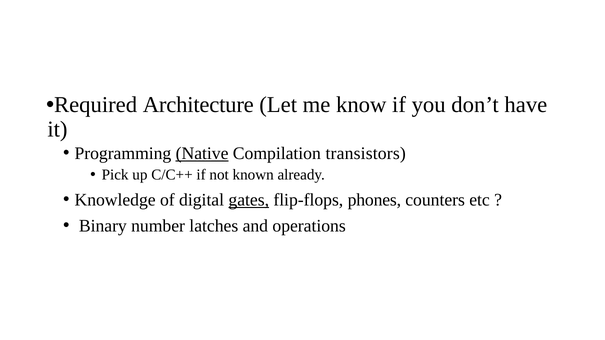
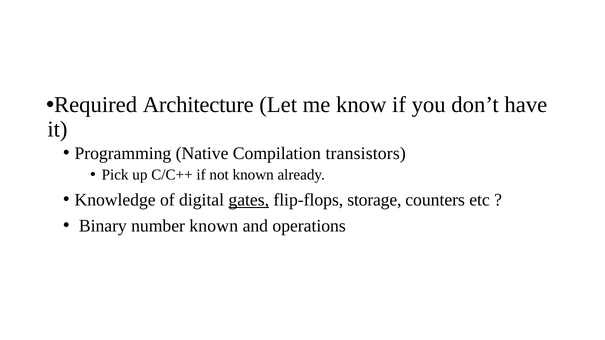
Native underline: present -> none
phones: phones -> storage
number latches: latches -> known
